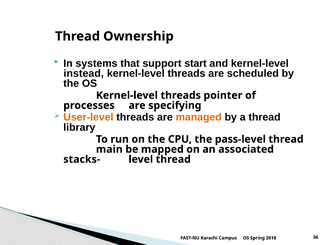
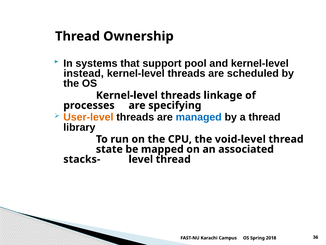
start: start -> pool
pointer: pointer -> linkage
managed colour: orange -> blue
pass-level: pass-level -> void-level
main: main -> state
